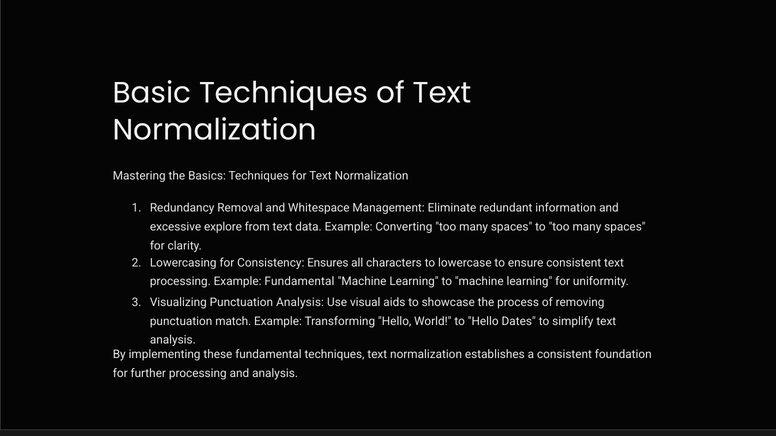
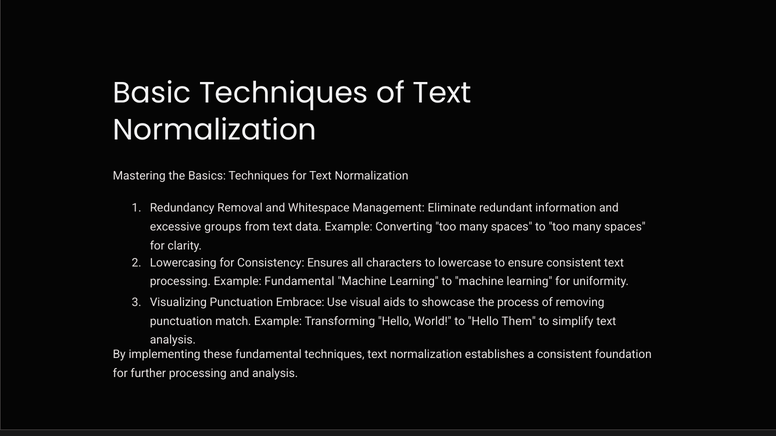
explore: explore -> groups
Punctuation Analysis: Analysis -> Embrace
Dates: Dates -> Them
